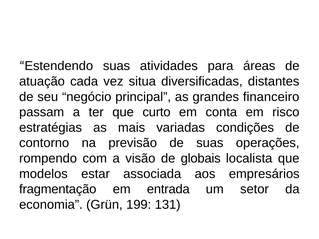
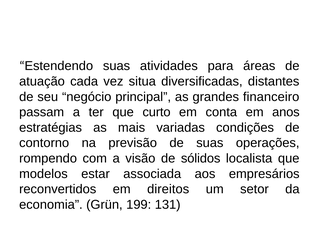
risco: risco -> anos
globais: globais -> sólidos
fragmentação: fragmentação -> reconvertidos
entrada: entrada -> direitos
